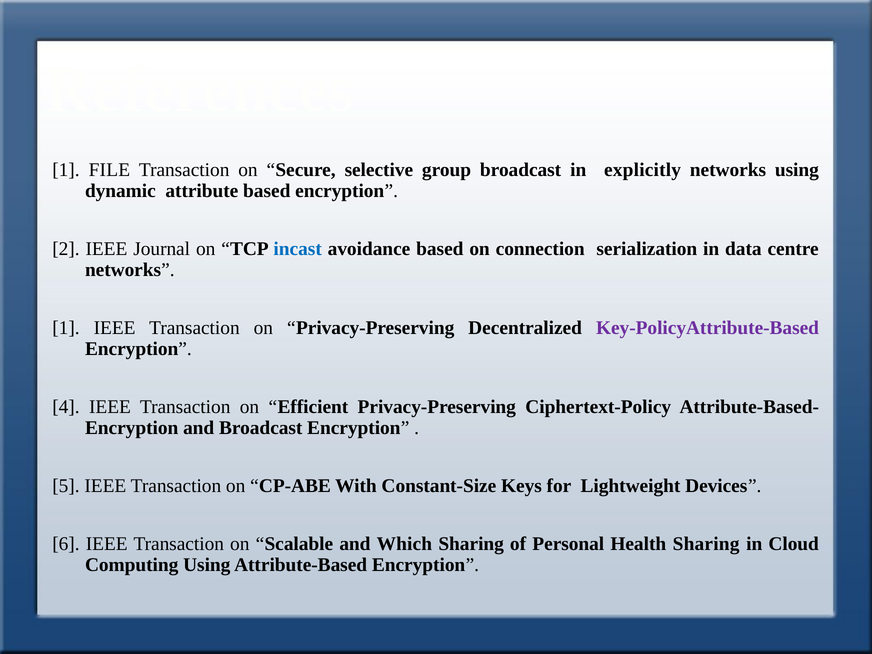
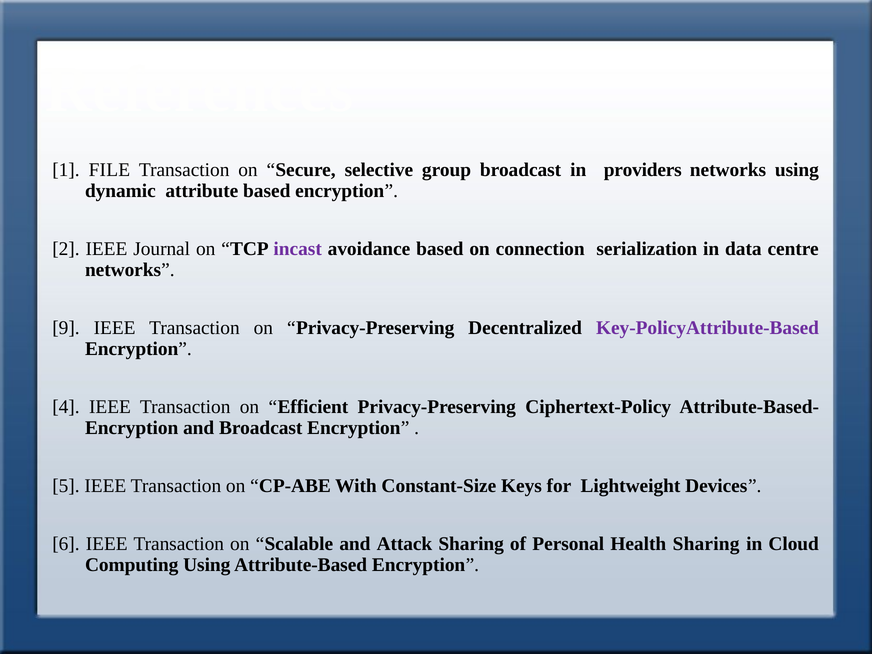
explicitly: explicitly -> providers
incast colour: blue -> purple
1 at (66, 328): 1 -> 9
Which: Which -> Attack
